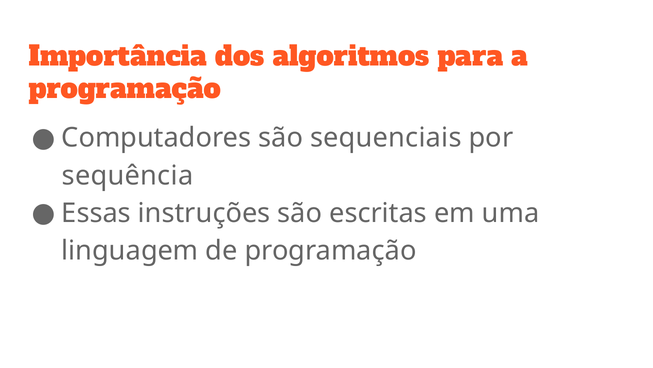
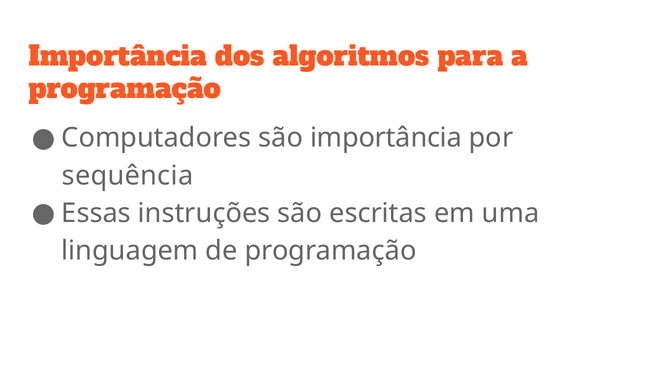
são sequenciais: sequenciais -> importância
